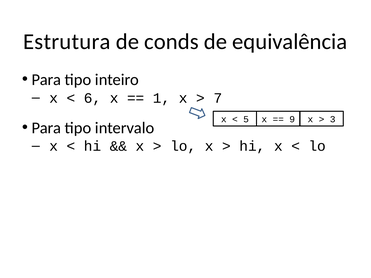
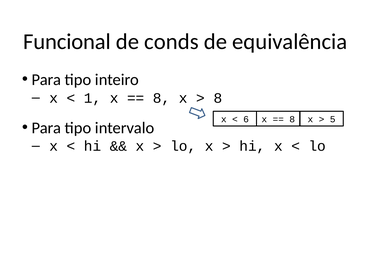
Estrutura: Estrutura -> Funcional
6: 6 -> 1
1 at (162, 98): 1 -> 8
7 at (218, 98): 7 -> 8
5: 5 -> 6
9 at (292, 119): 9 -> 8
3: 3 -> 5
